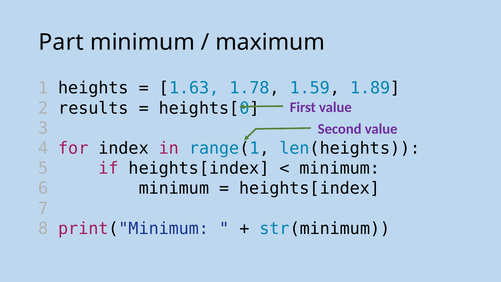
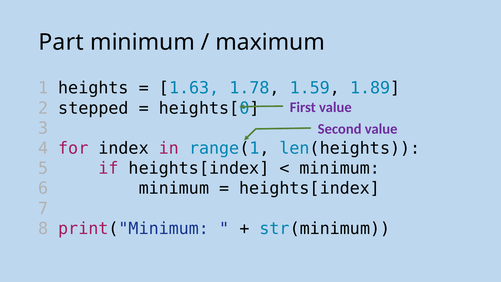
results: results -> stepped
